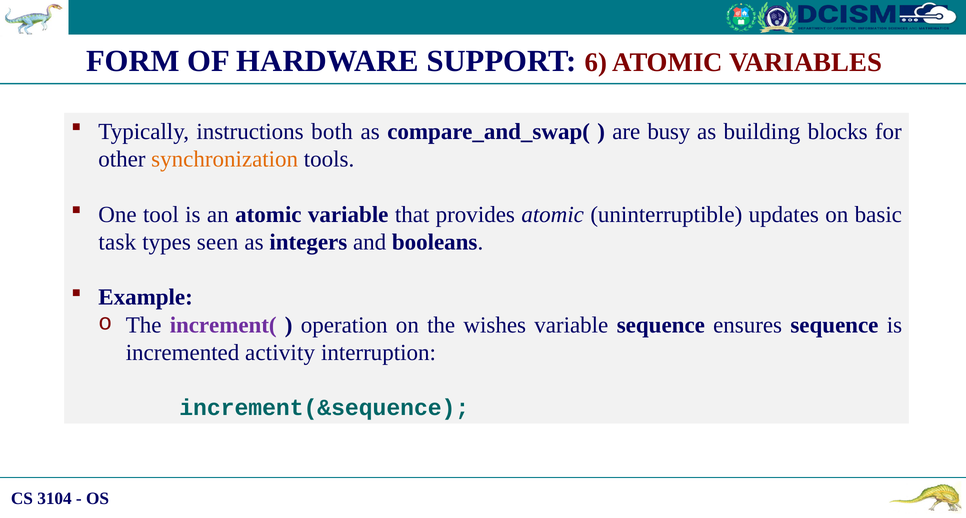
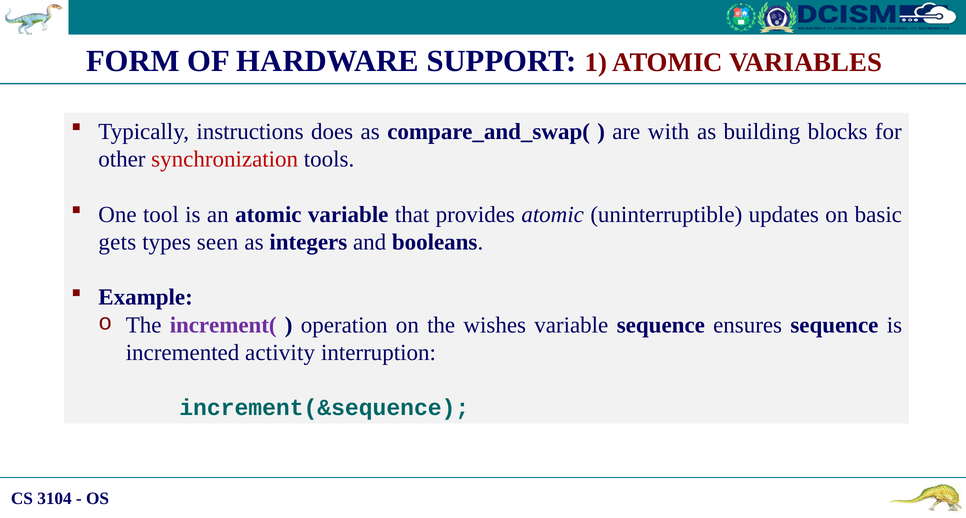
6: 6 -> 1
both: both -> does
busy: busy -> with
synchronization colour: orange -> red
task: task -> gets
